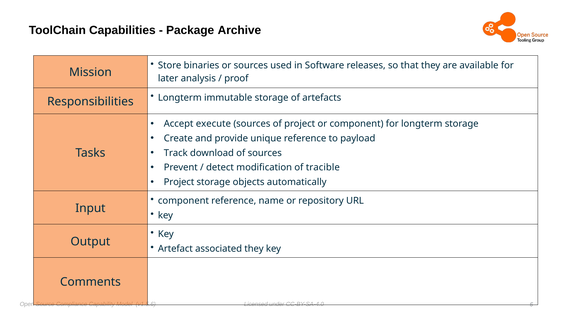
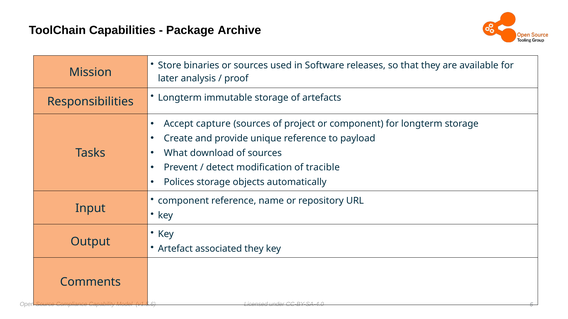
execute: execute -> capture
Track: Track -> What
Project at (179, 182): Project -> Polices
